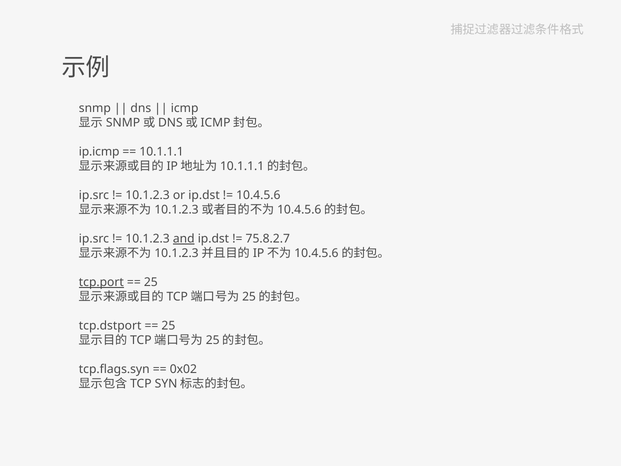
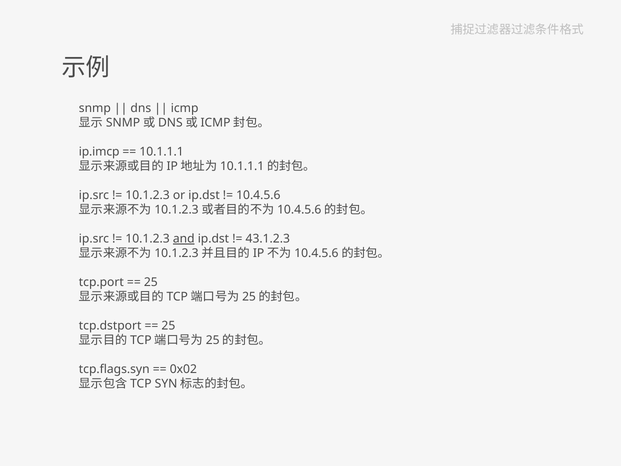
ip.icmp: ip.icmp -> ip.imcp
75.8.2.7: 75.8.2.7 -> 43.1.2.3
tcp.port underline: present -> none
